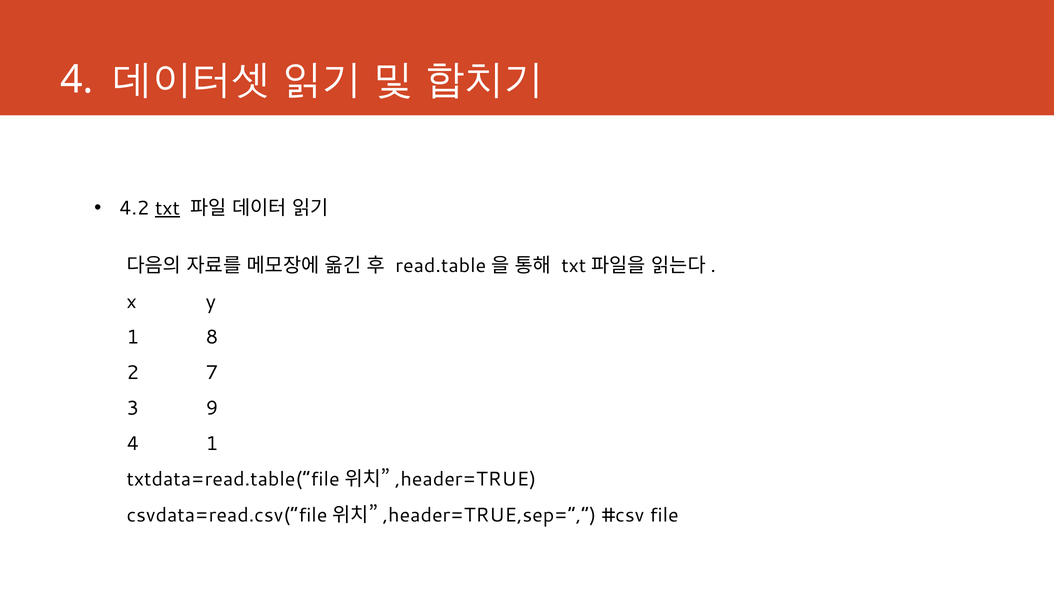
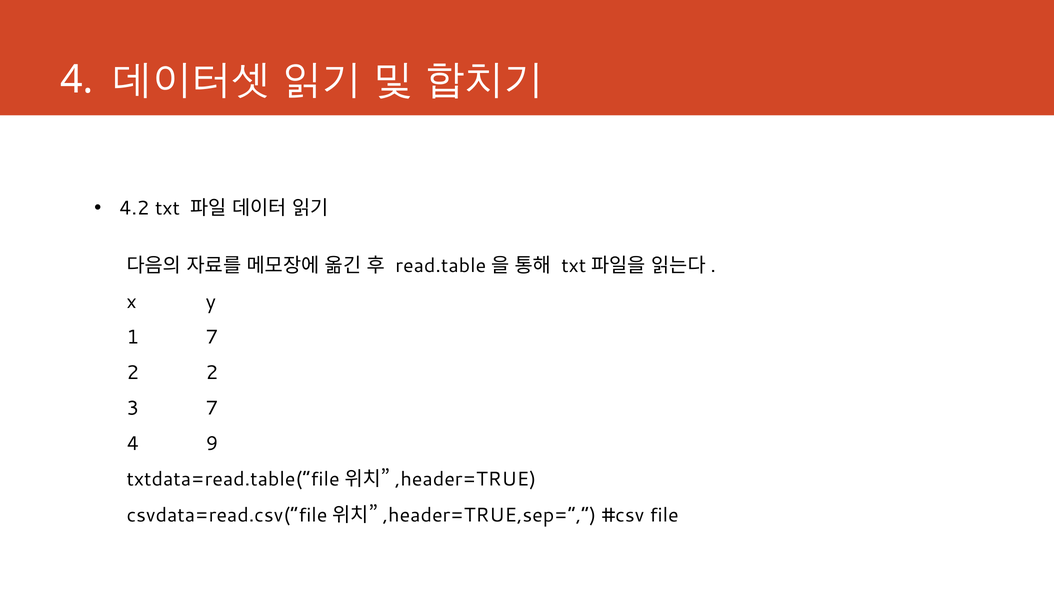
txt underline: present -> none
1 8: 8 -> 7
2 7: 7 -> 2
3 9: 9 -> 7
4 1: 1 -> 9
